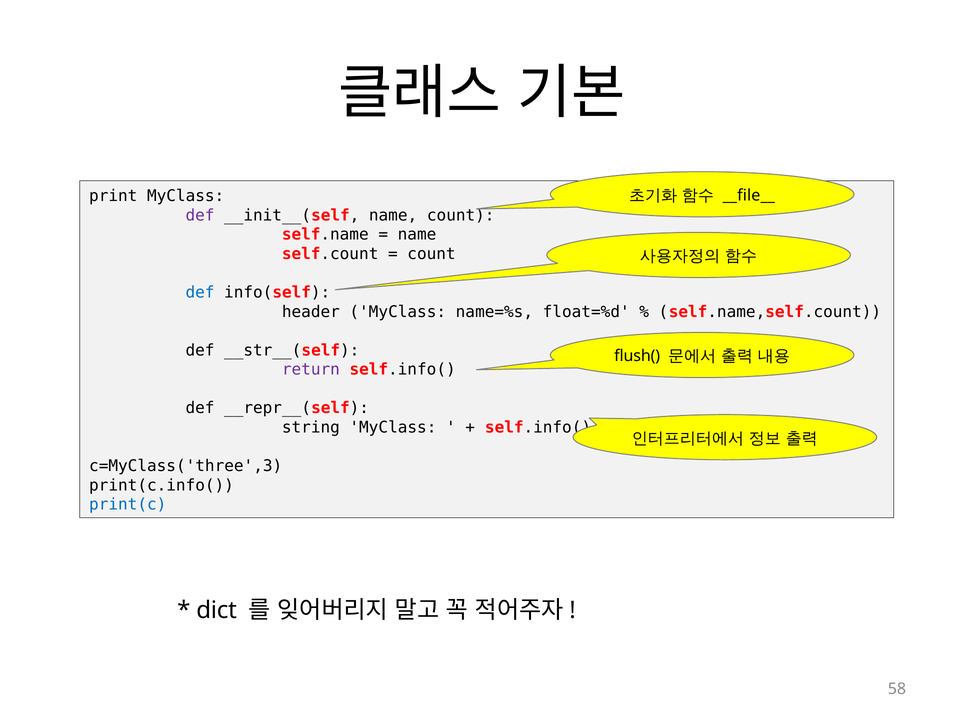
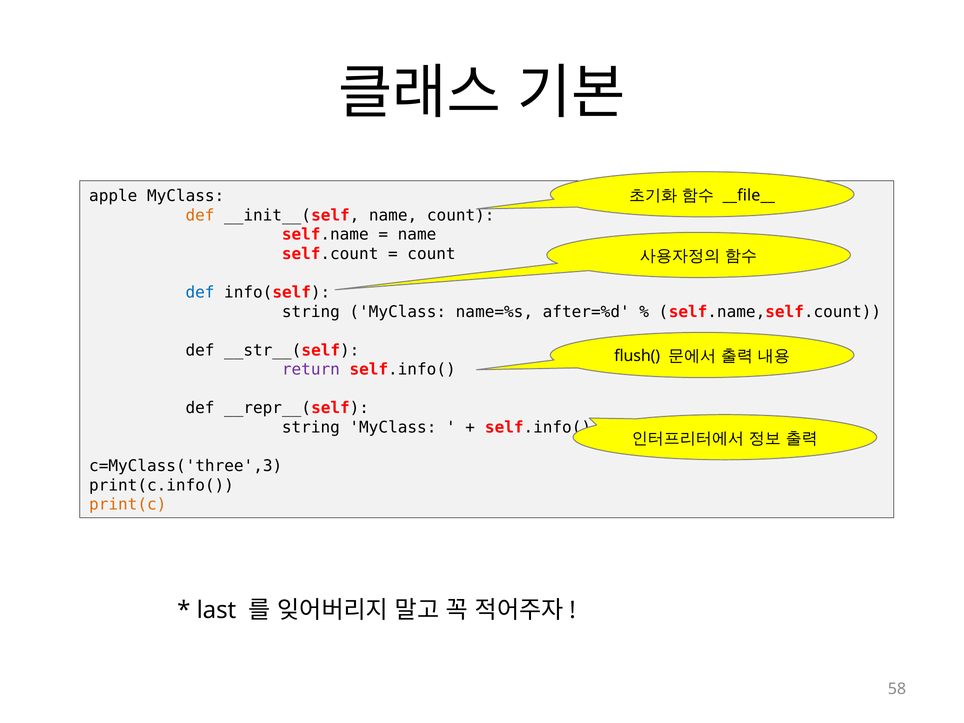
print: print -> apple
def at (200, 215) colour: purple -> orange
header at (311, 312): header -> string
float=%d: float=%d -> after=%d
print(c colour: blue -> orange
dict: dict -> last
